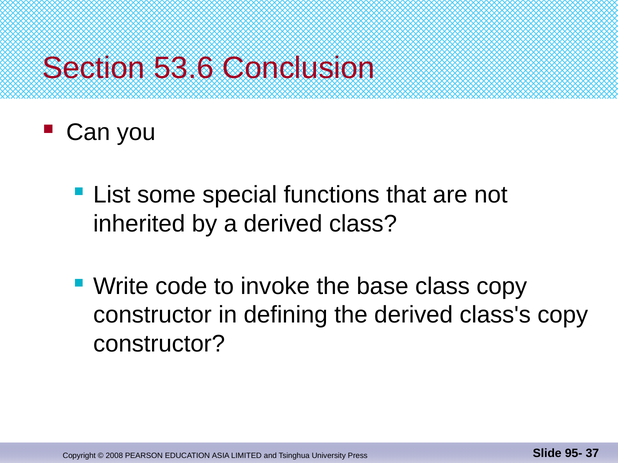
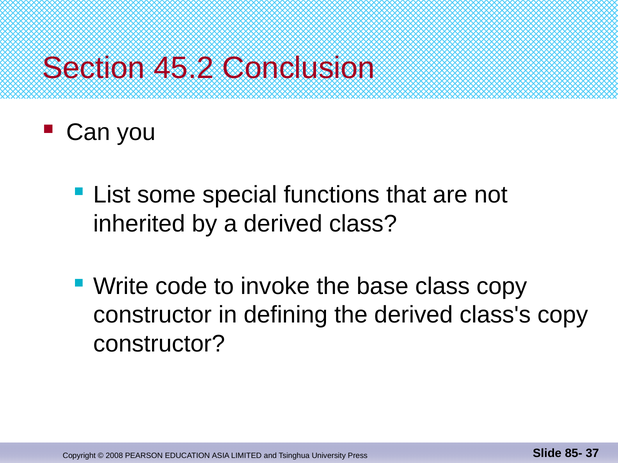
53.6: 53.6 -> 45.2
95-: 95- -> 85-
